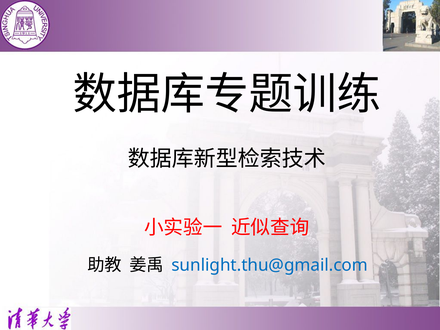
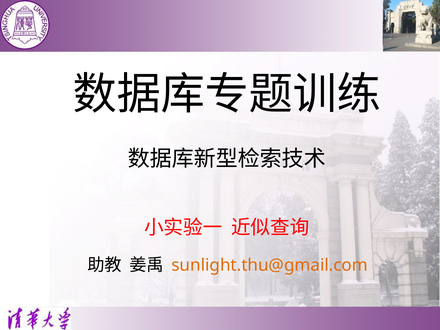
sunlight.thu@gmail.com colour: blue -> orange
